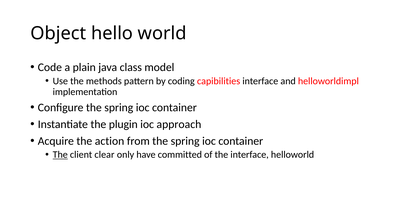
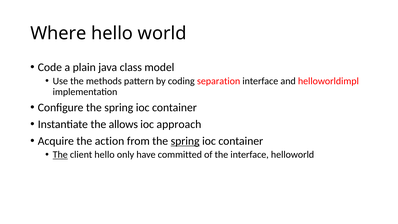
Object: Object -> Where
capibilities: capibilities -> separation
plugin: plugin -> allows
spring at (185, 141) underline: none -> present
client clear: clear -> hello
